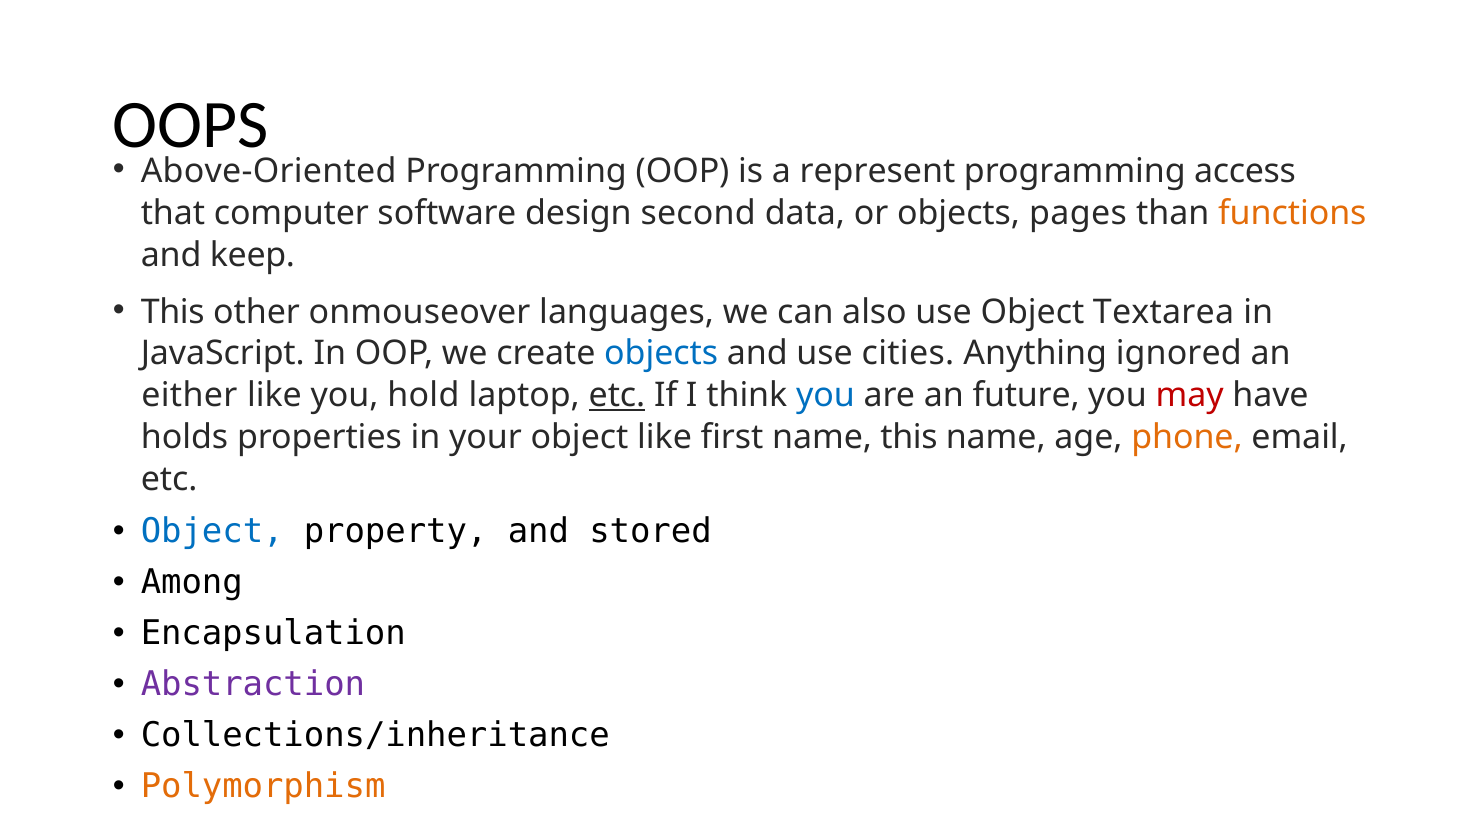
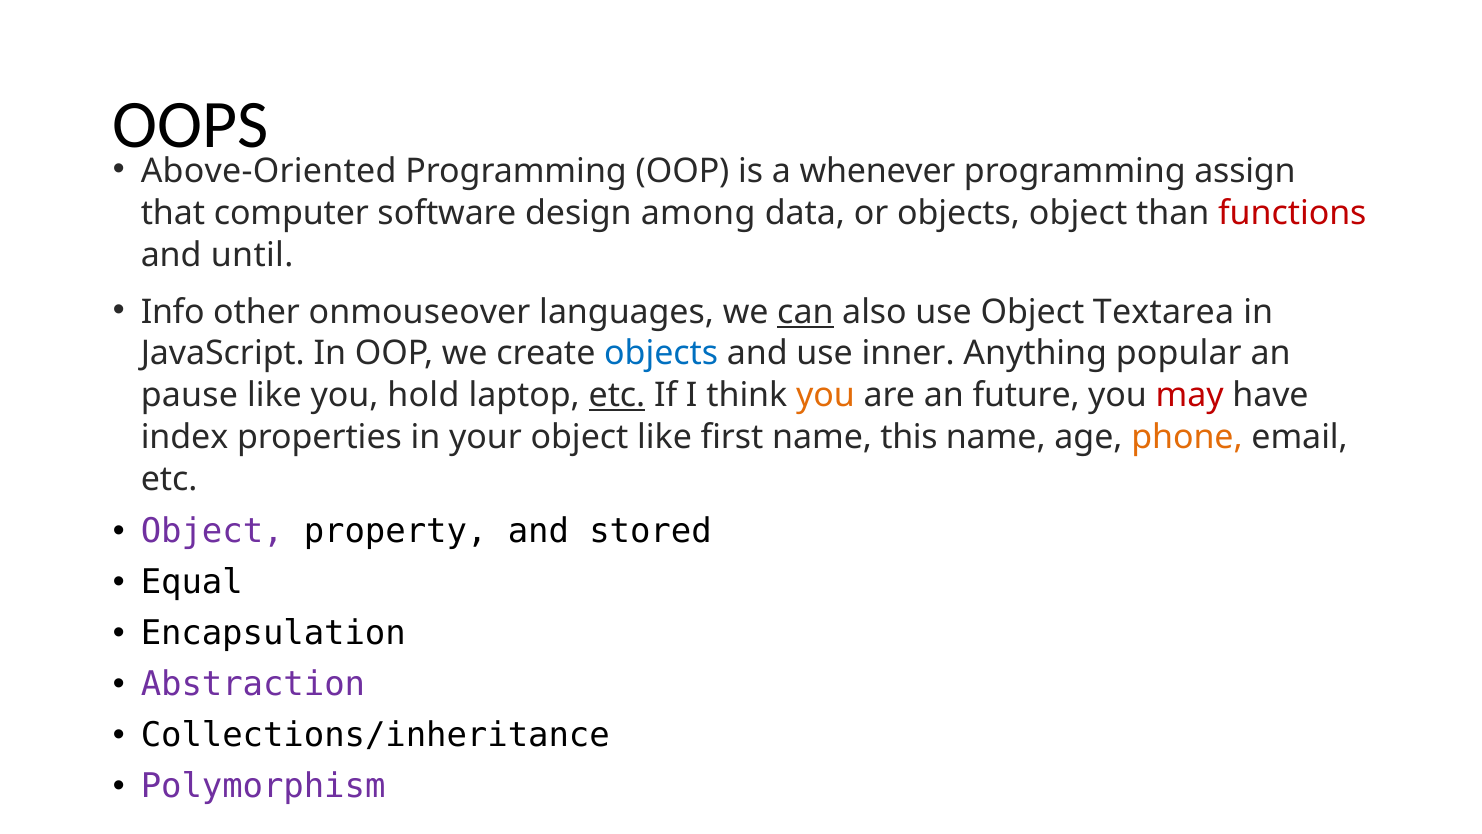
represent: represent -> whenever
access: access -> assign
second: second -> among
objects pages: pages -> object
functions colour: orange -> red
keep: keep -> until
This at (173, 312): This -> Info
can underline: none -> present
cities: cities -> inner
ignored: ignored -> popular
either: either -> pause
you at (826, 395) colour: blue -> orange
holds: holds -> index
Object at (212, 531) colour: blue -> purple
Among: Among -> Equal
Polymorphism colour: orange -> purple
